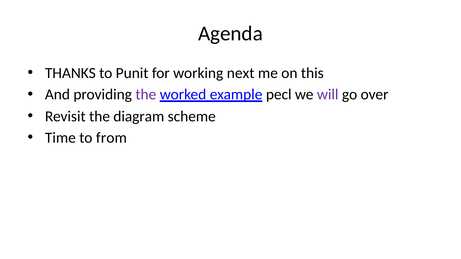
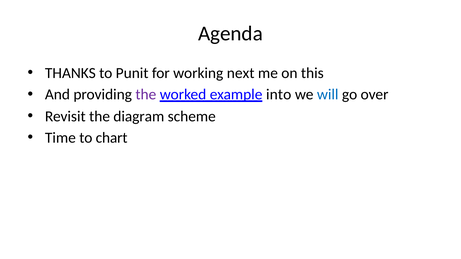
pecl: pecl -> into
will colour: purple -> blue
from: from -> chart
